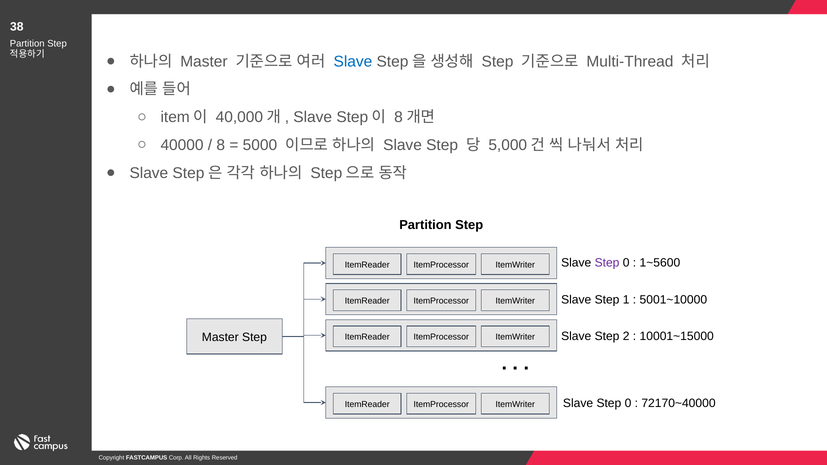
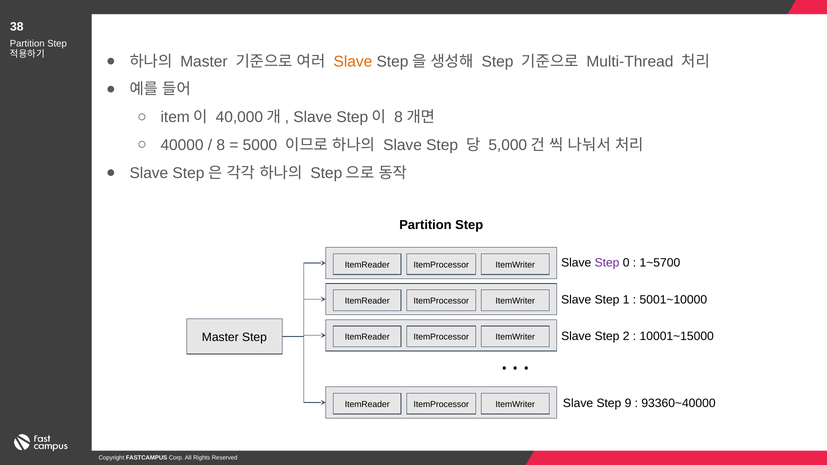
Slave at (353, 61) colour: blue -> orange
1~5600: 1~5600 -> 1~5700
0 at (628, 403): 0 -> 9
72170~40000: 72170~40000 -> 93360~40000
